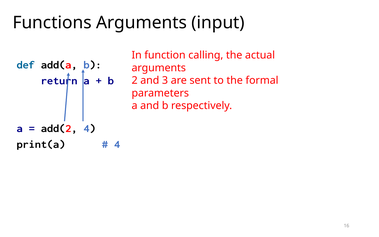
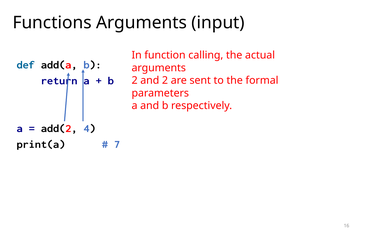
and 3: 3 -> 2
4 at (117, 144): 4 -> 7
